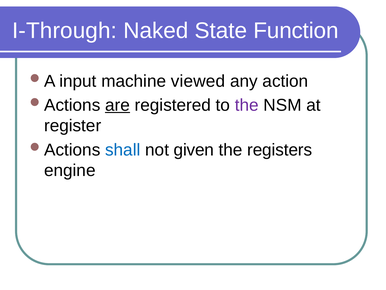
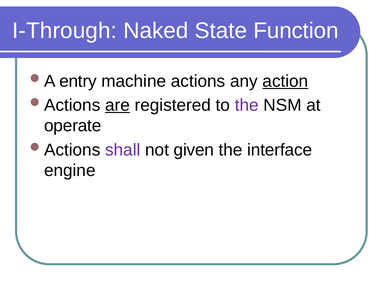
input: input -> entry
viewed: viewed -> actions
action underline: none -> present
register: register -> operate
shall colour: blue -> purple
registers: registers -> interface
